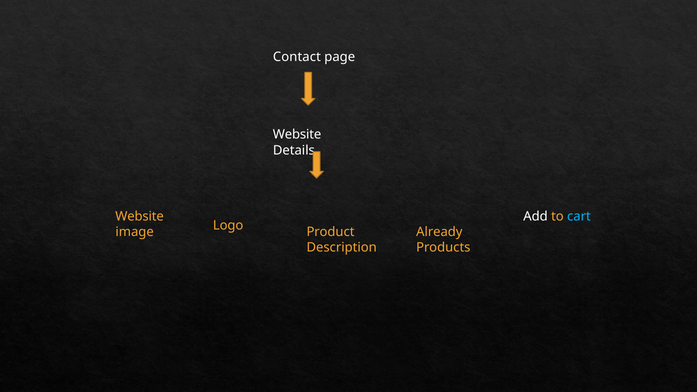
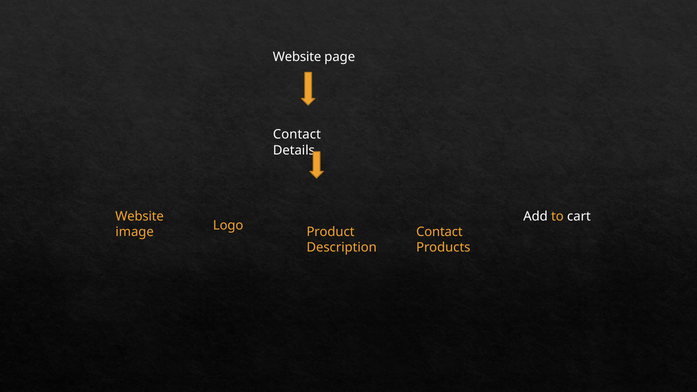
Contact at (297, 57): Contact -> Website
Website at (297, 135): Website -> Contact
cart colour: light blue -> white
Already at (439, 232): Already -> Contact
